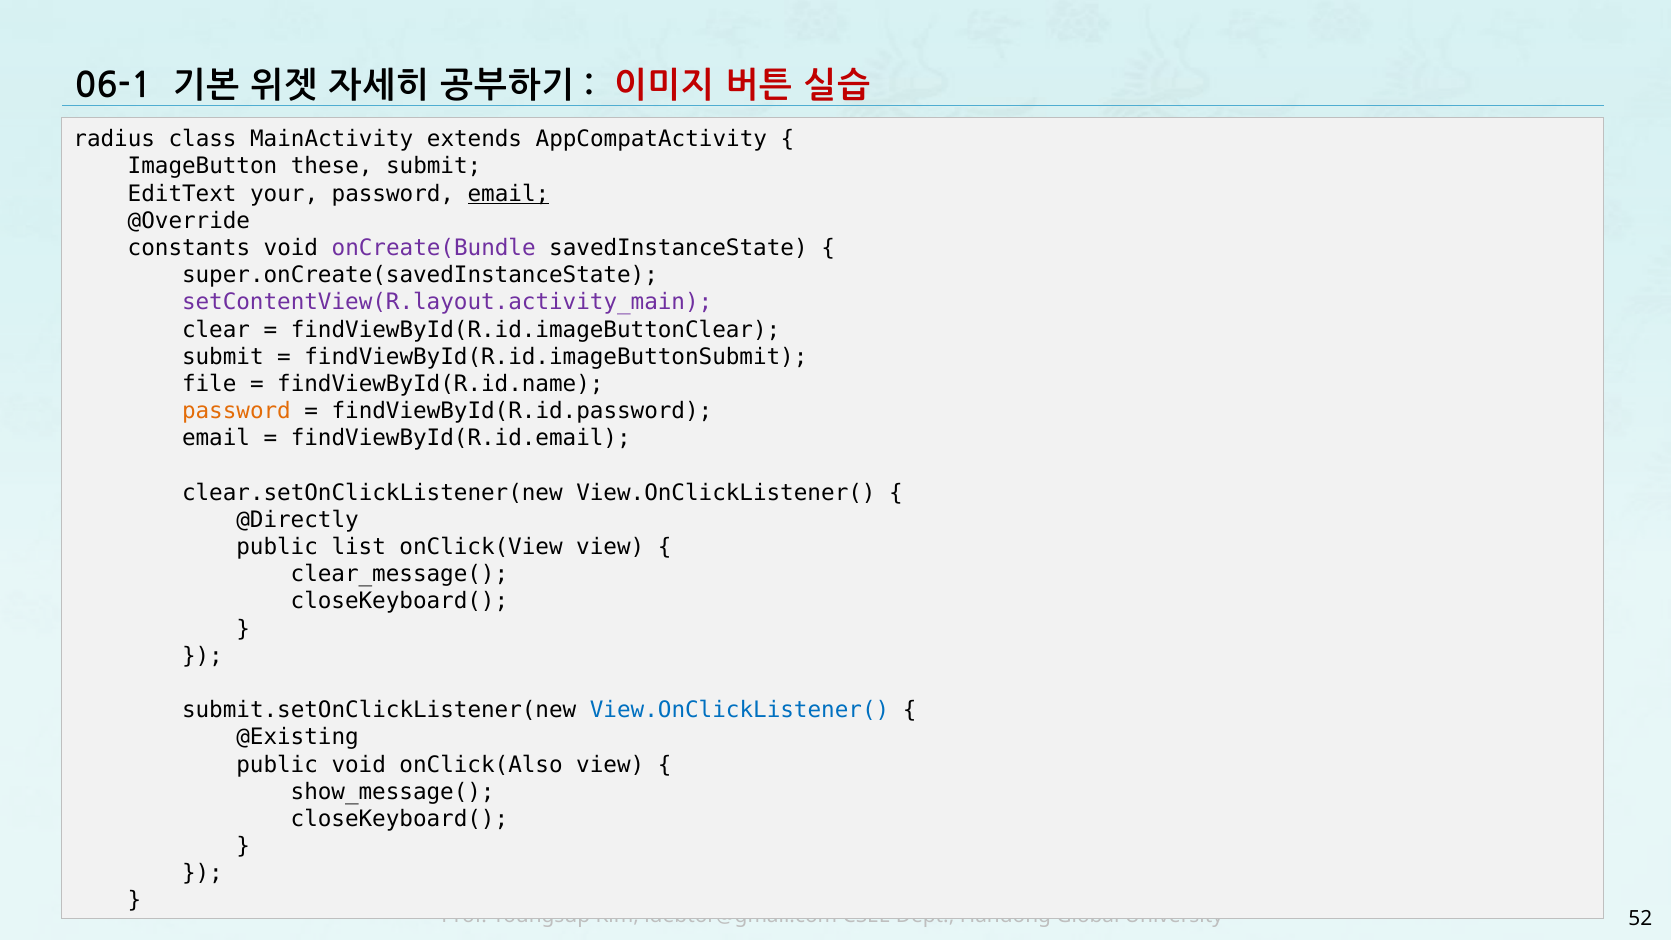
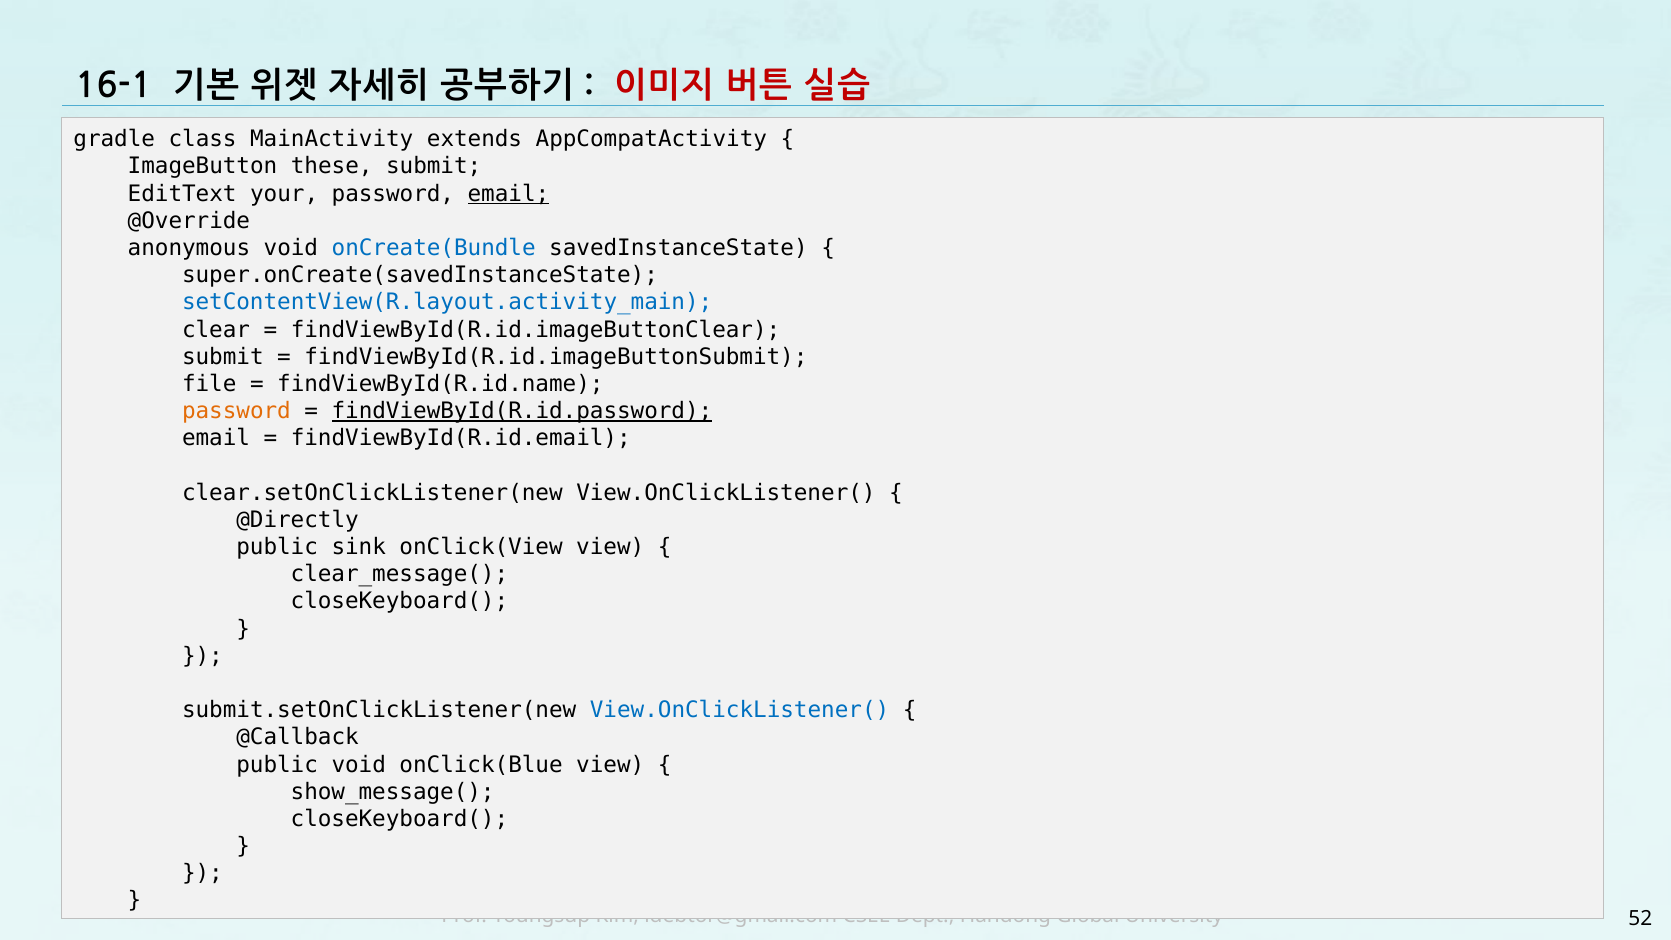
06-1: 06-1 -> 16-1
radius: radius -> gradle
constants: constants -> anonymous
onCreate(Bundle colour: purple -> blue
setContentView(R.layout.activity_main colour: purple -> blue
findViewById(R.id.password underline: none -> present
list: list -> sink
@Existing: @Existing -> @Callback
onClick(Also: onClick(Also -> onClick(Blue
